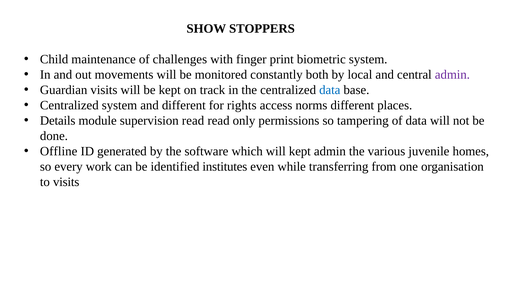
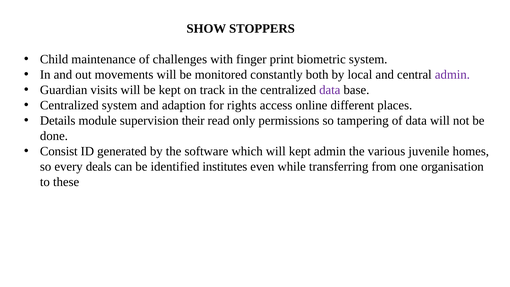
data at (330, 90) colour: blue -> purple
and different: different -> adaption
norms: norms -> online
supervision read: read -> their
Offline: Offline -> Consist
work: work -> deals
to visits: visits -> these
